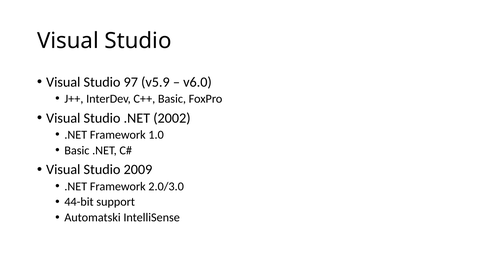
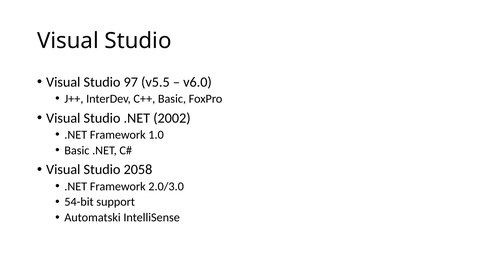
v5.9: v5.9 -> v5.5
2009: 2009 -> 2058
44-bit: 44-bit -> 54-bit
